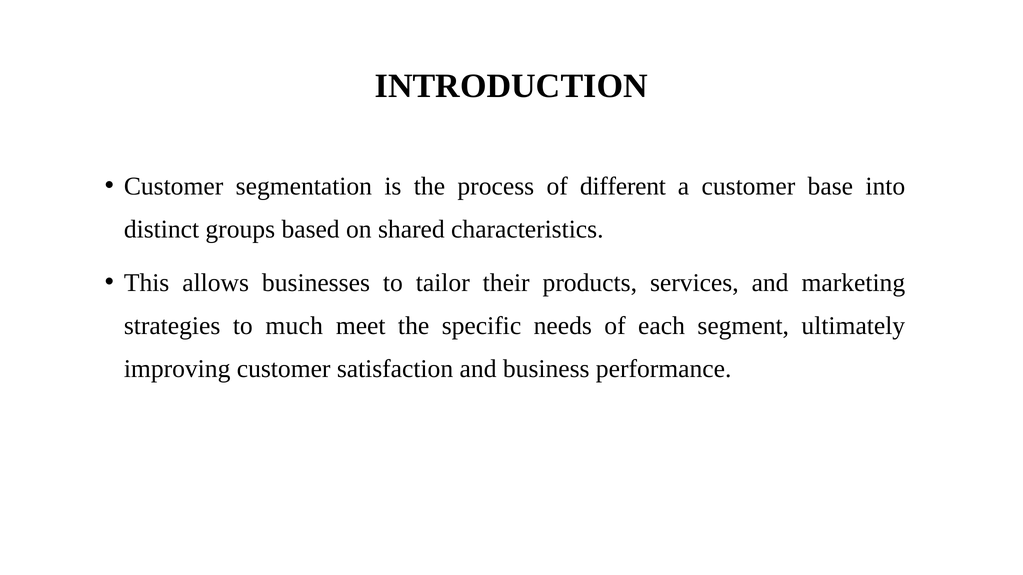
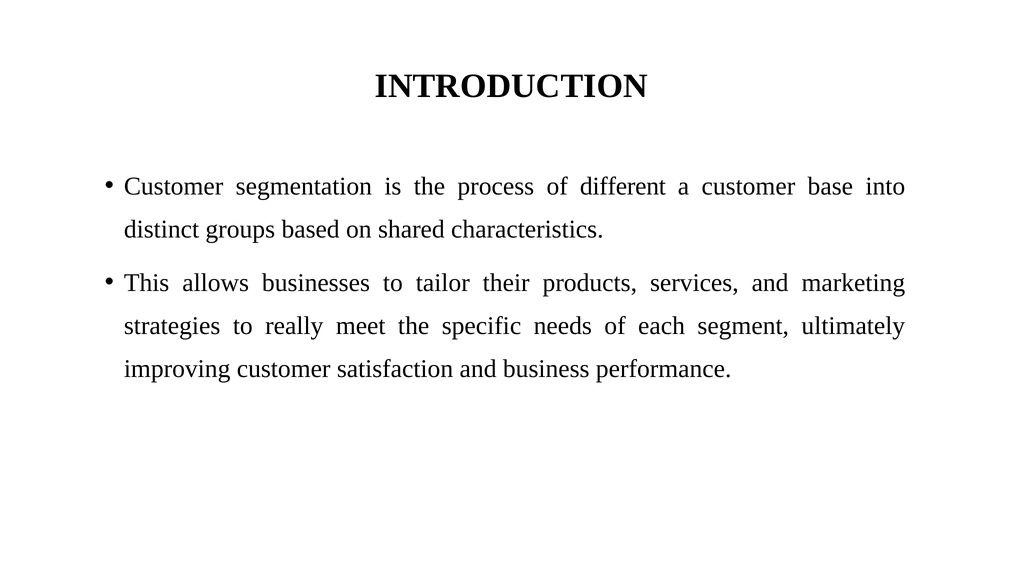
much: much -> really
